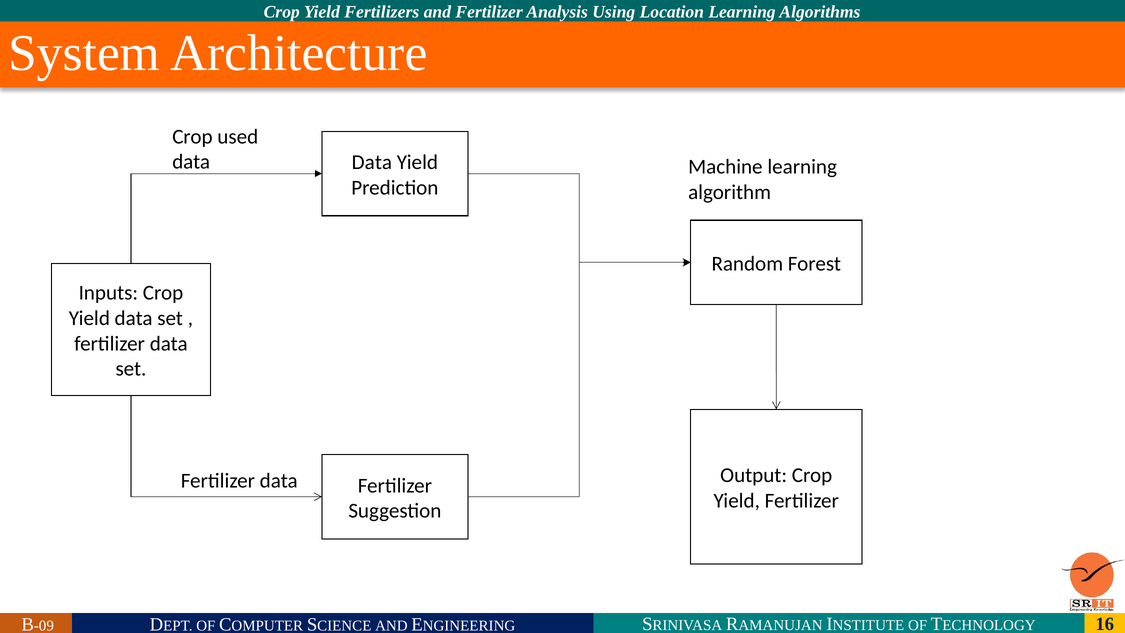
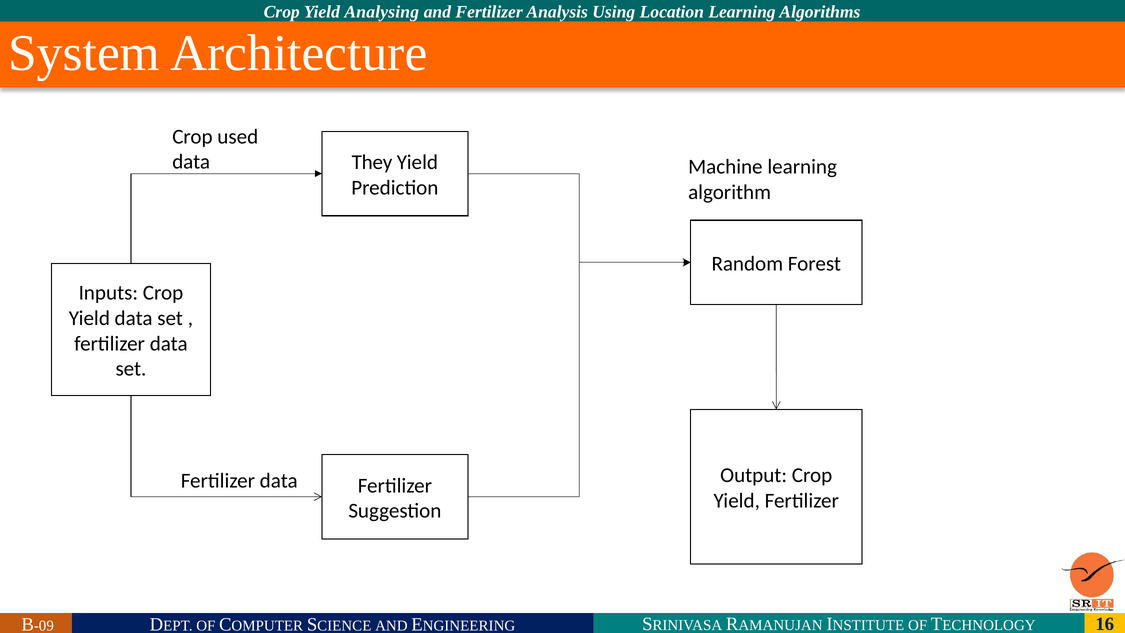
Fertilizers: Fertilizers -> Analysing
Data at (372, 162): Data -> They
